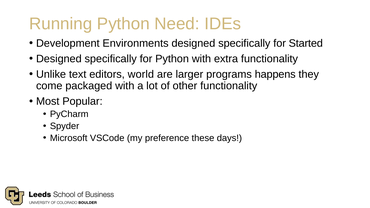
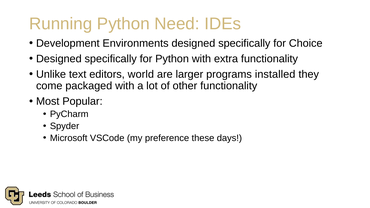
Started: Started -> Choice
happens: happens -> installed
